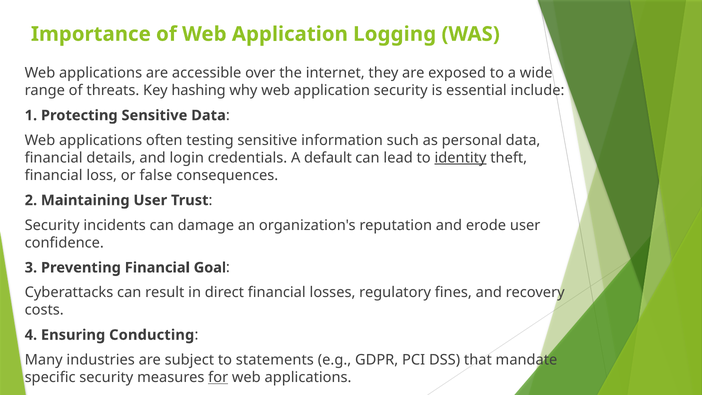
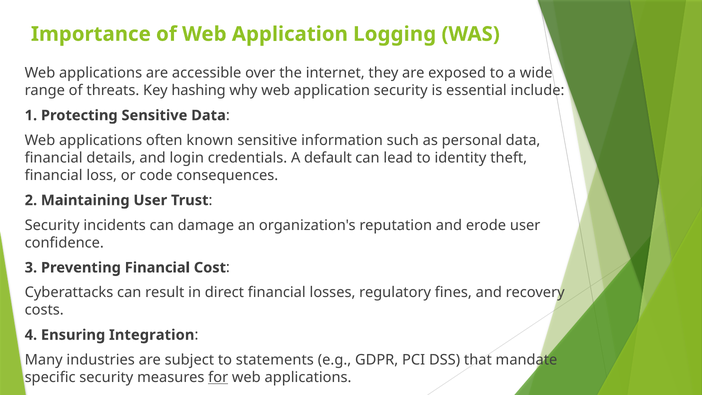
testing: testing -> known
identity underline: present -> none
false: false -> code
Goal: Goal -> Cost
Conducting: Conducting -> Integration
